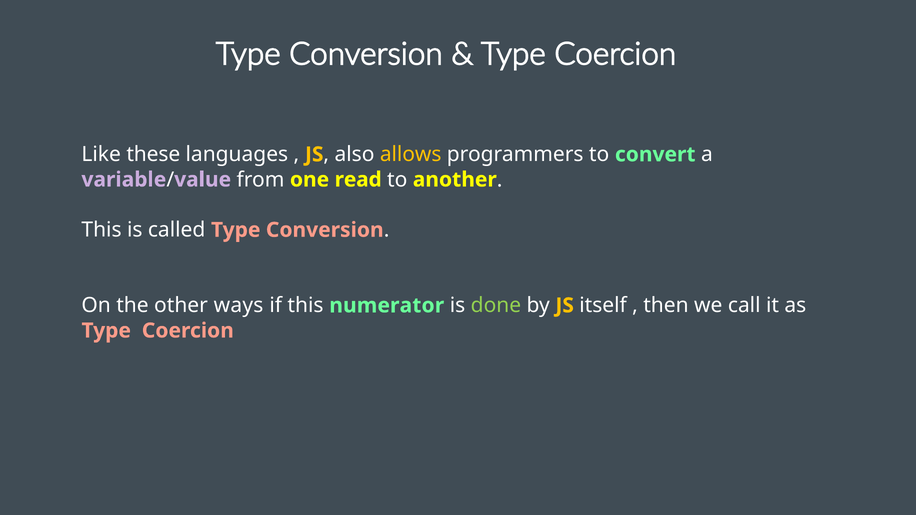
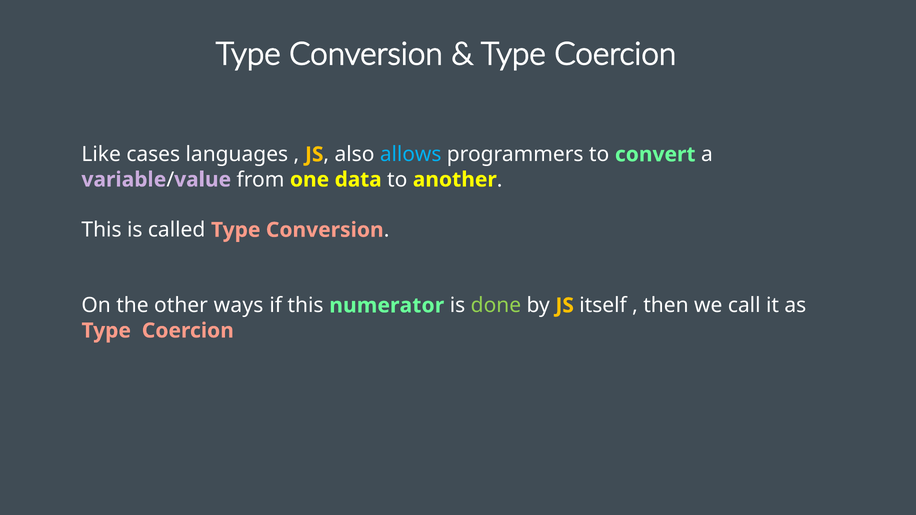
these: these -> cases
allows colour: yellow -> light blue
read: read -> data
